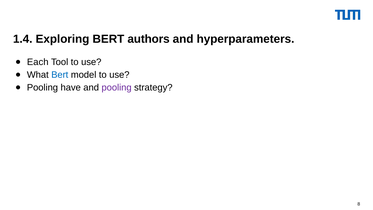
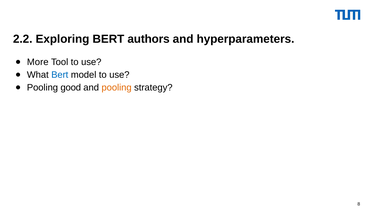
1.4: 1.4 -> 2.2
Each: Each -> More
have: have -> good
pooling at (117, 88) colour: purple -> orange
